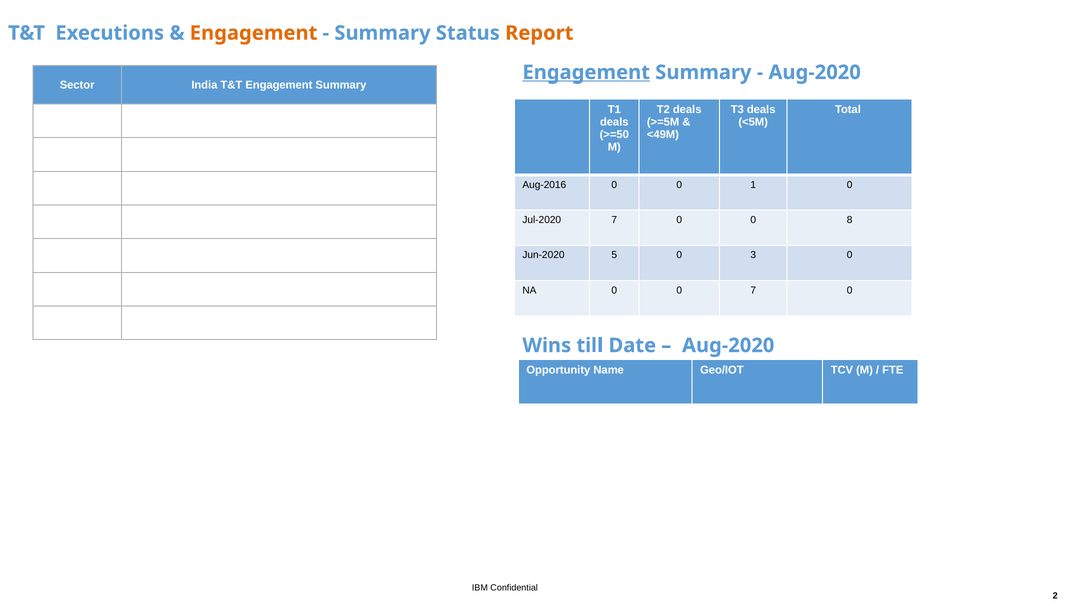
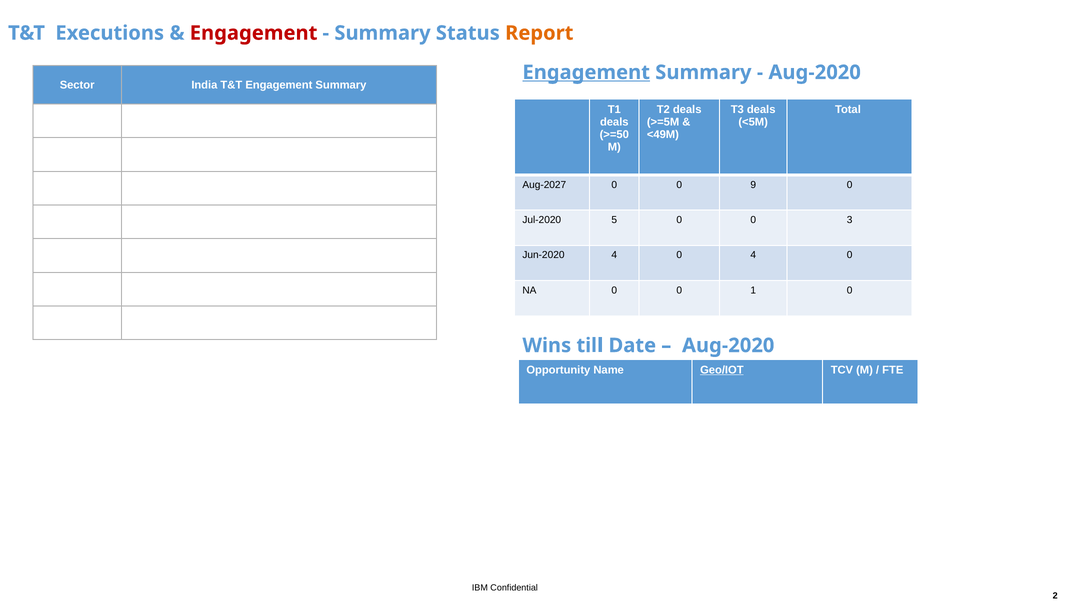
Engagement at (254, 33) colour: orange -> red
Aug-2016: Aug-2016 -> Aug-2027
1: 1 -> 9
Jul-2020 7: 7 -> 5
8: 8 -> 3
Jun-2020 5: 5 -> 4
0 3: 3 -> 4
0 7: 7 -> 1
Geo/IOT underline: none -> present
